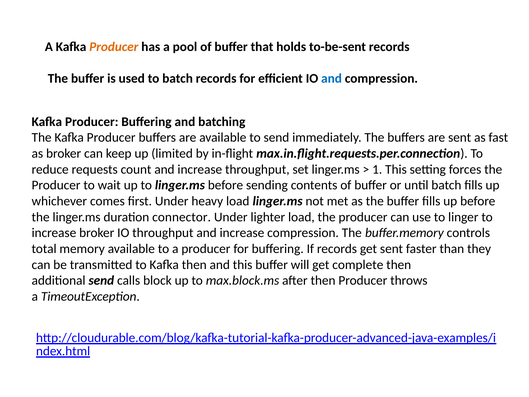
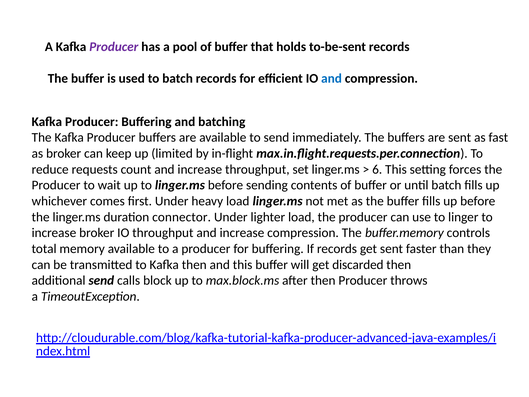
Producer at (114, 47) colour: orange -> purple
1: 1 -> 6
complete: complete -> discarded
